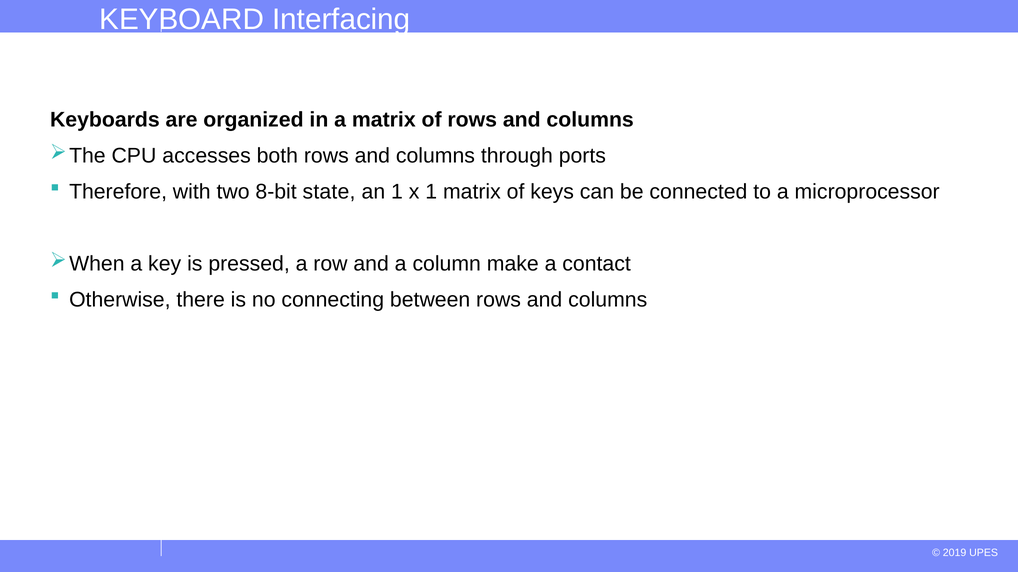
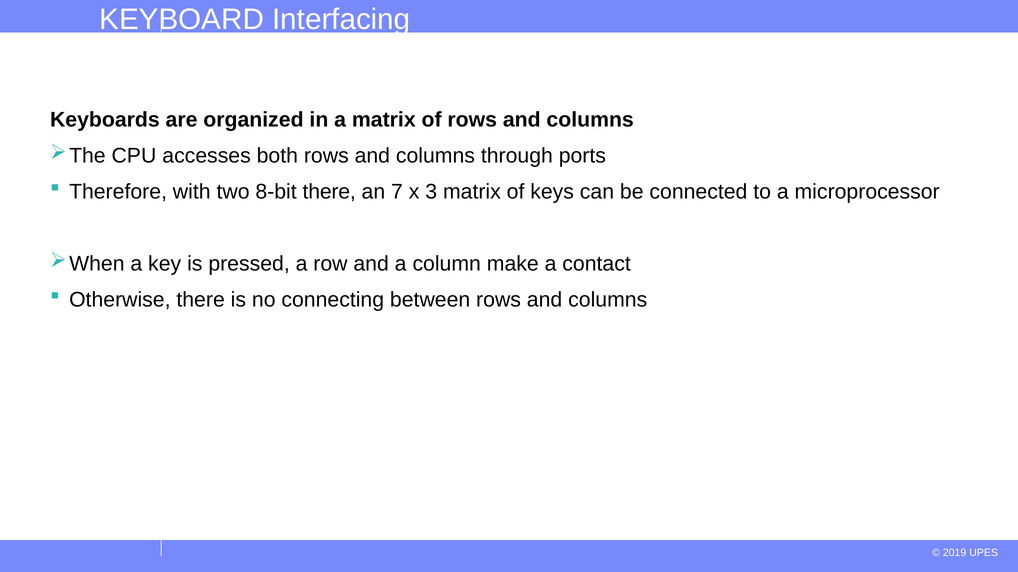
8-bit state: state -> there
an 1: 1 -> 7
x 1: 1 -> 3
